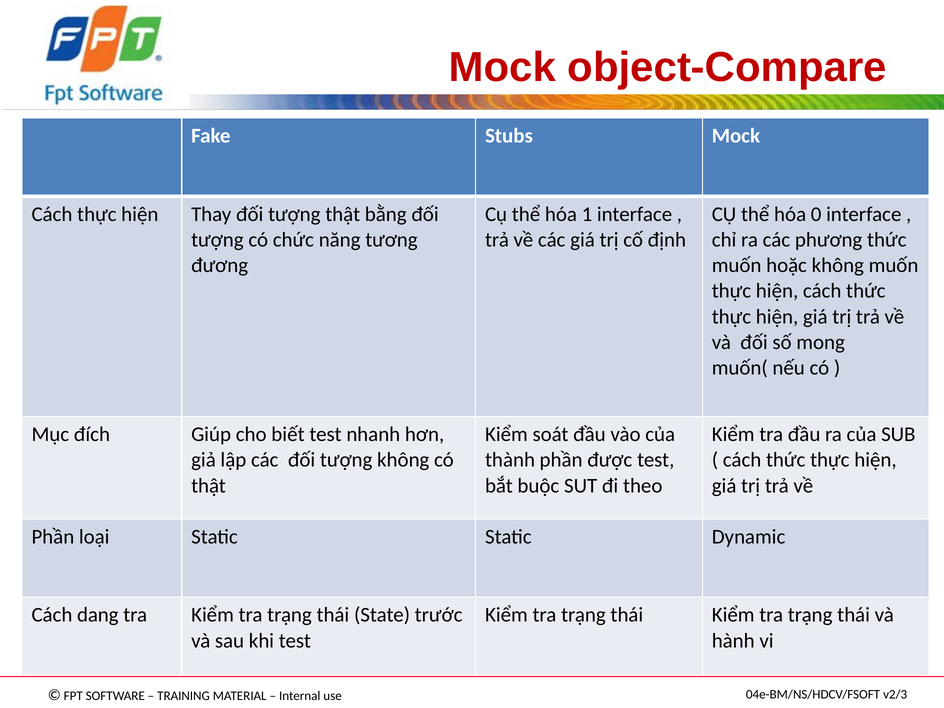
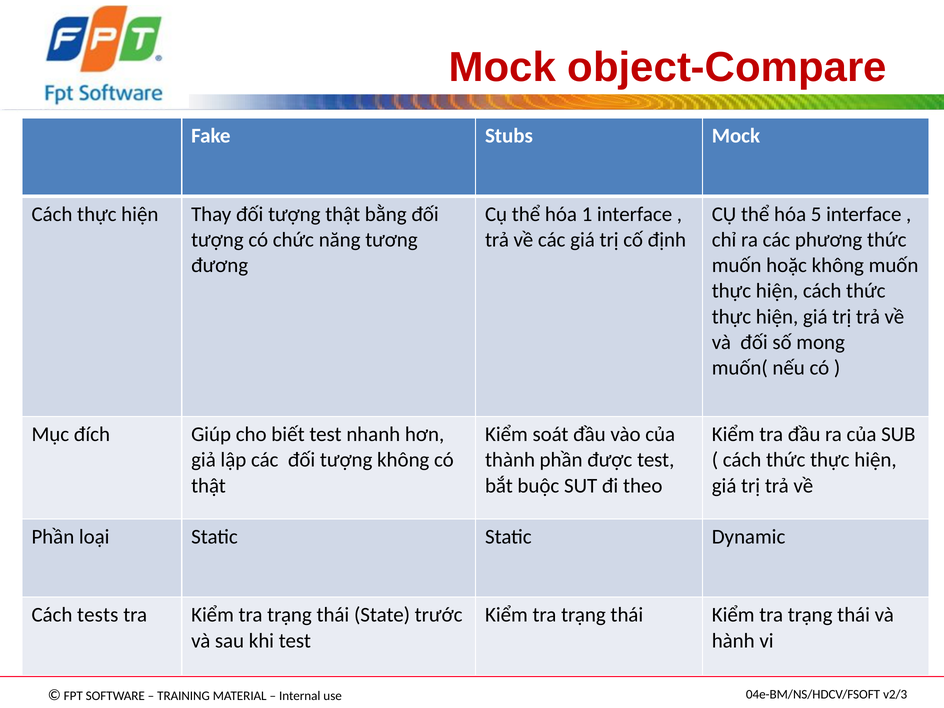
0: 0 -> 5
dang: dang -> tests
